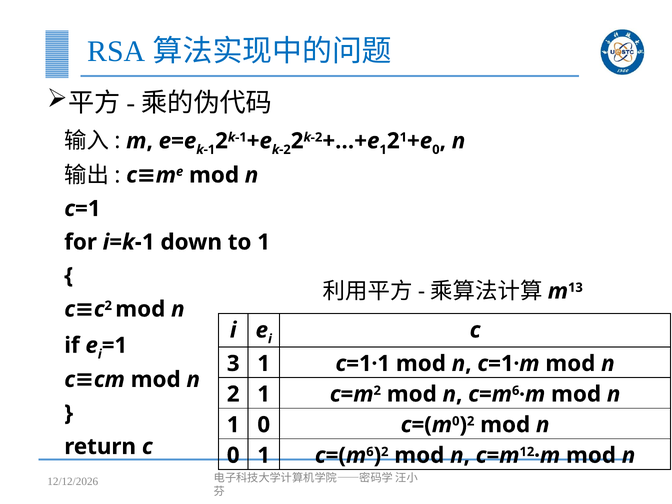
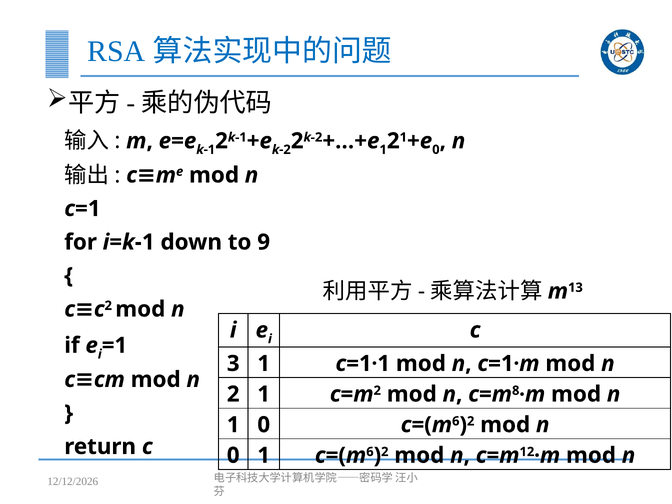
to 1: 1 -> 9
6 at (516, 391): 6 -> 8
0 at (456, 421): 0 -> 6
